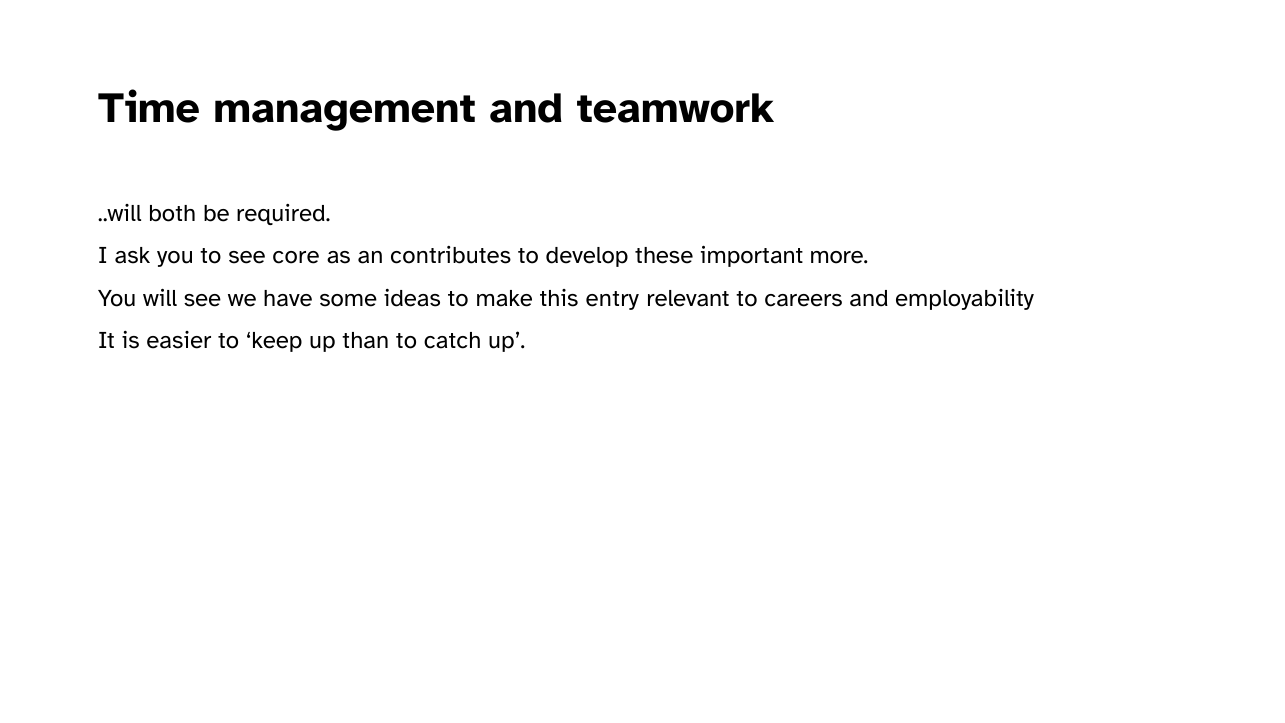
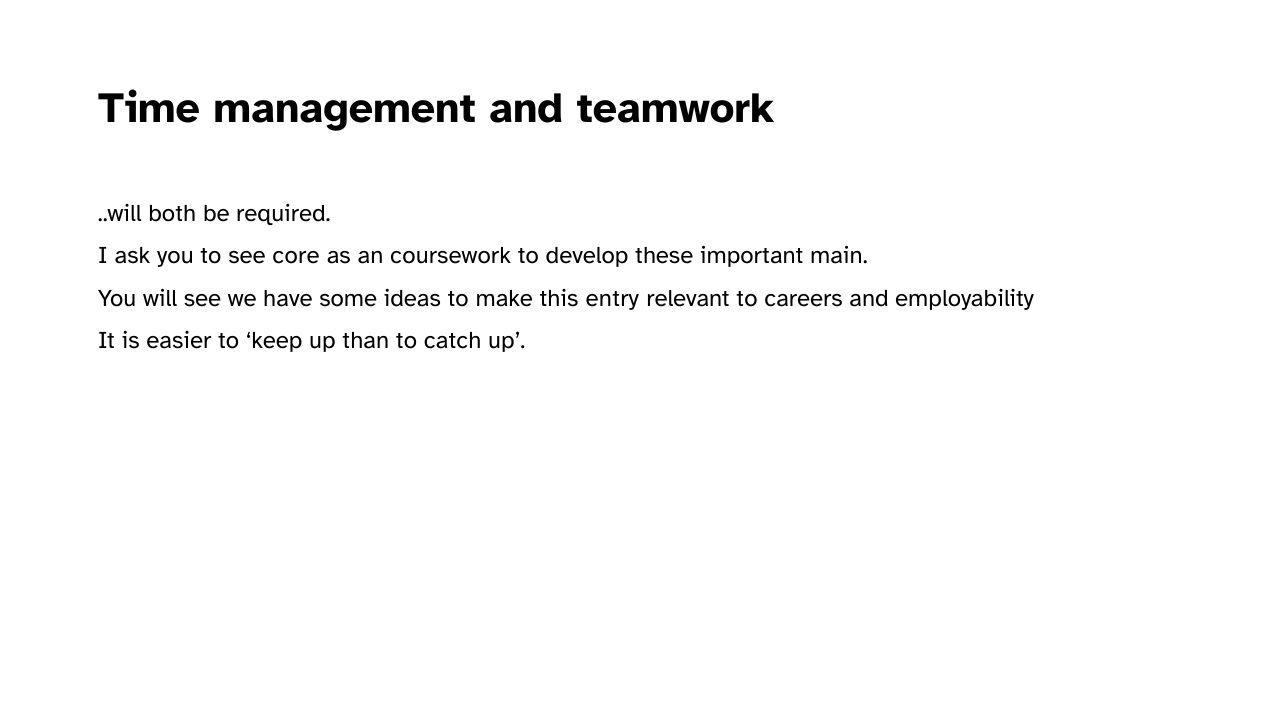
contributes: contributes -> coursework
more: more -> main
